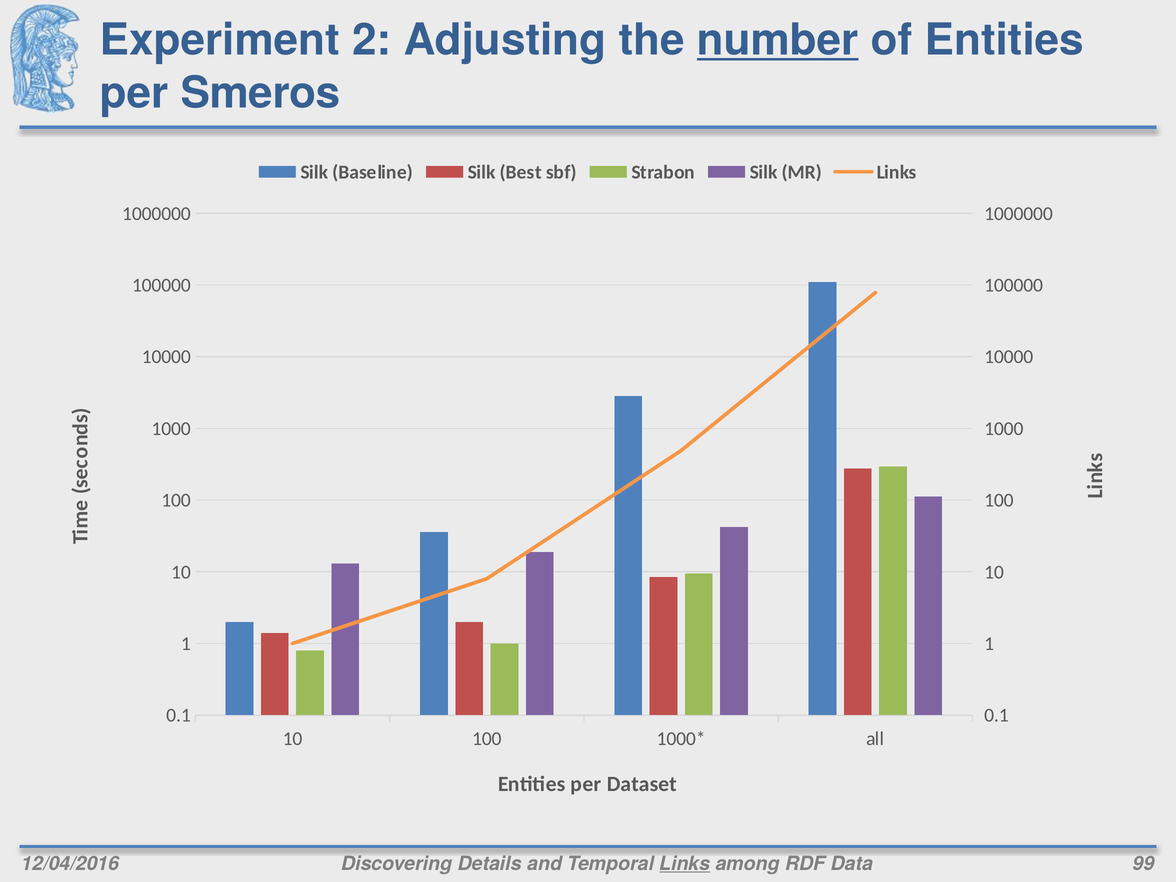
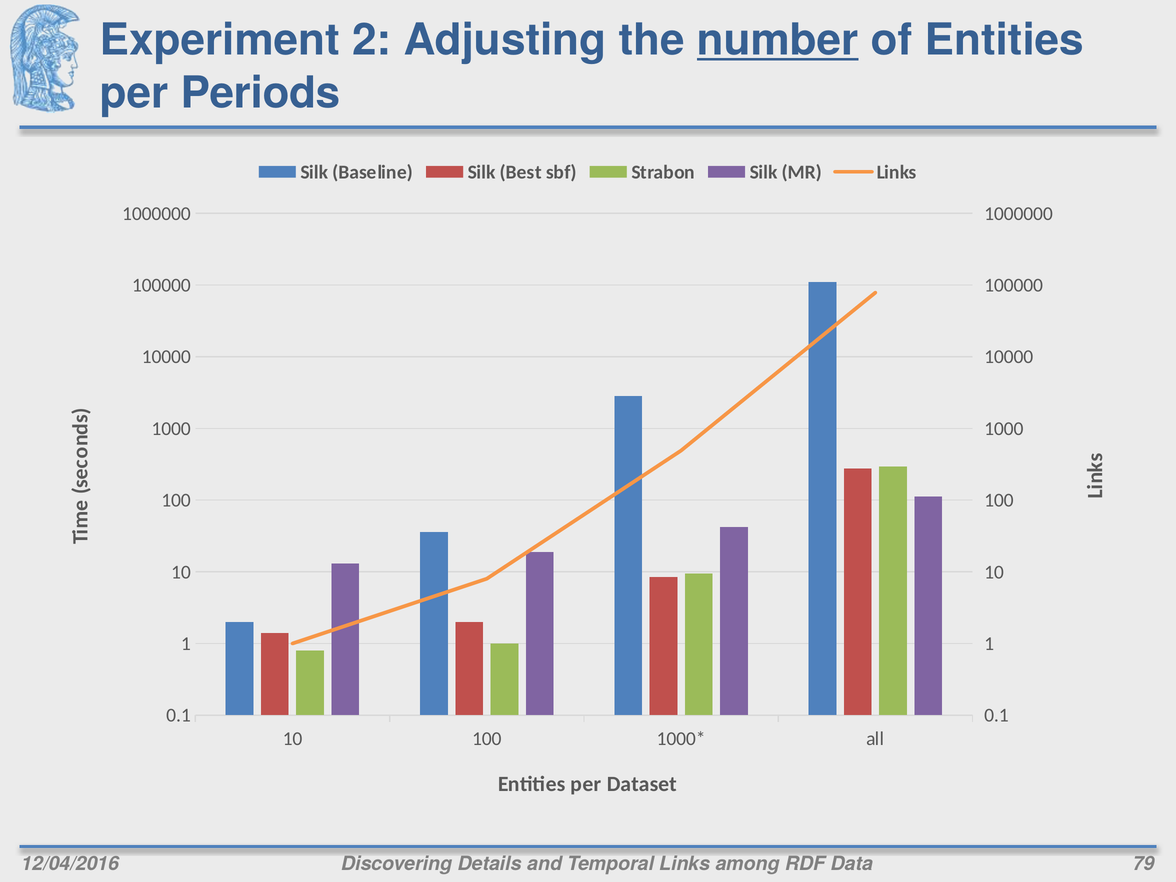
Smeros: Smeros -> Periods
Links at (685, 864) underline: present -> none
99: 99 -> 79
